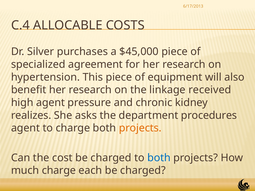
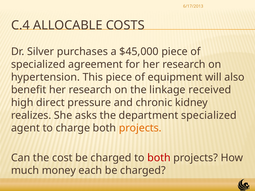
high agent: agent -> direct
department procedures: procedures -> specialized
both at (159, 158) colour: blue -> red
much charge: charge -> money
